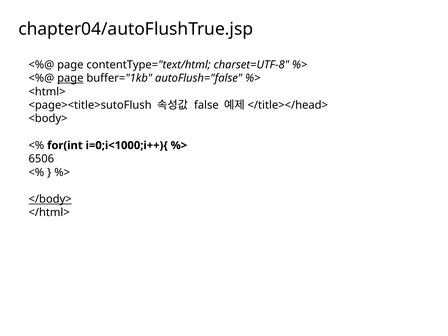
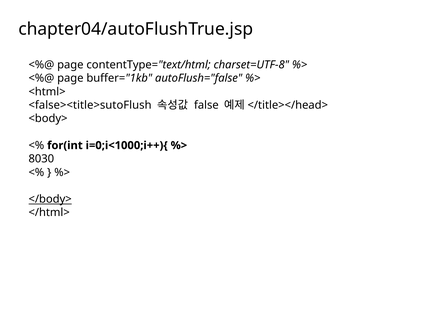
page at (70, 78) underline: present -> none
<page><title>sutoFlush: <page><title>sutoFlush -> <false><title>sutoFlush
6506: 6506 -> 8030
